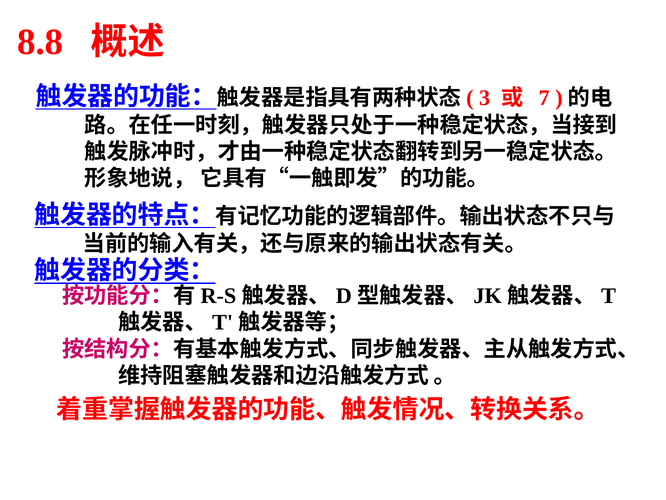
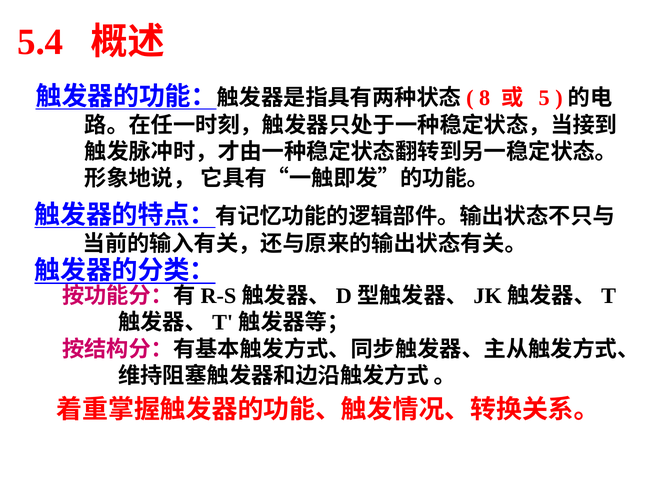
8.8: 8.8 -> 5.4
3: 3 -> 8
7: 7 -> 5
